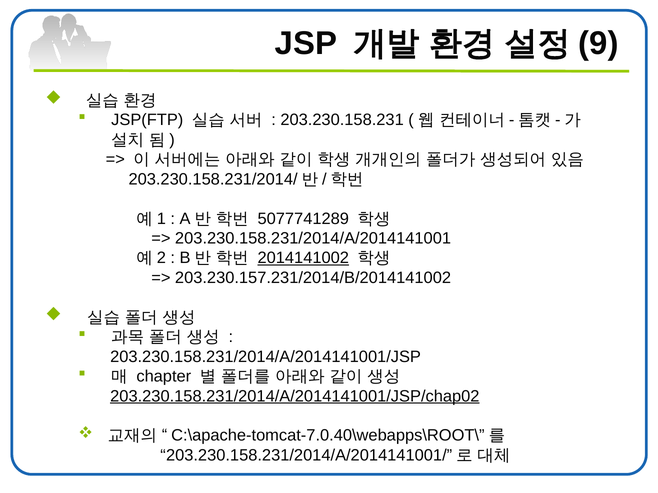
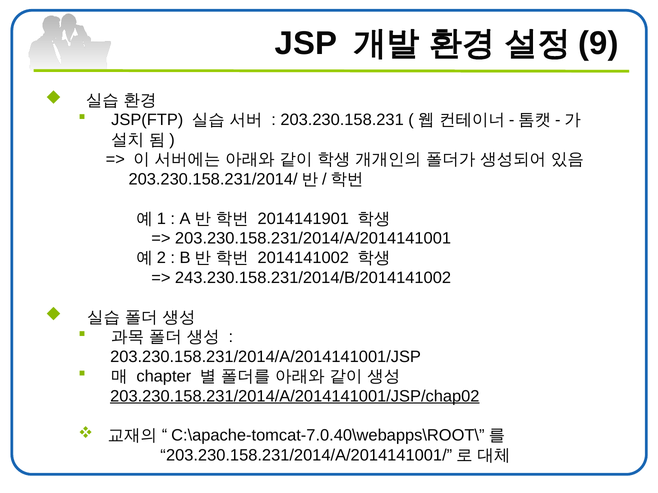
5077741289: 5077741289 -> 2014141901
2014141002 underline: present -> none
203.230.157.231/2014/B/2014141002: 203.230.157.231/2014/B/2014141002 -> 243.230.158.231/2014/B/2014141002
